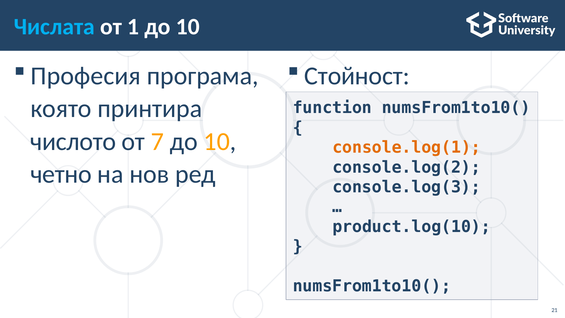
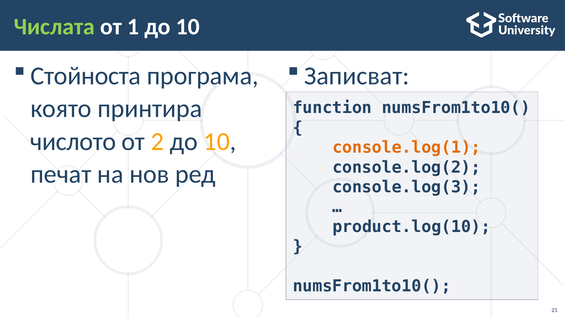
Числата colour: light blue -> light green
Стойност: Стойност -> Записват
Професия: Професия -> Стойноста
7: 7 -> 2
четно: четно -> печат
